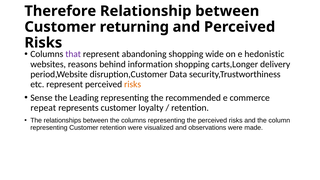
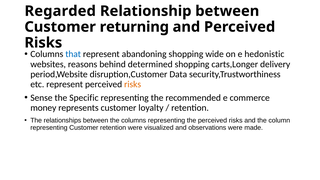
Therefore: Therefore -> Regarded
that colour: purple -> blue
information: information -> determined
Leading: Leading -> Specific
repeat: repeat -> money
